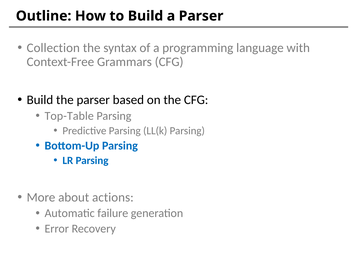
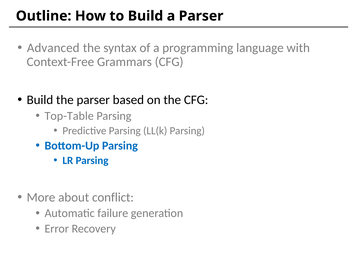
Collection: Collection -> Advanced
actions: actions -> conflict
